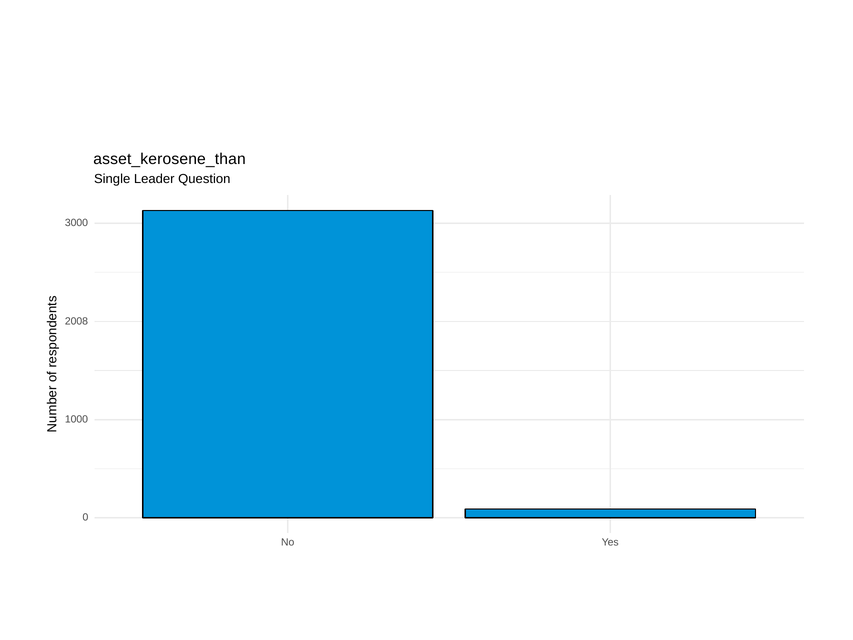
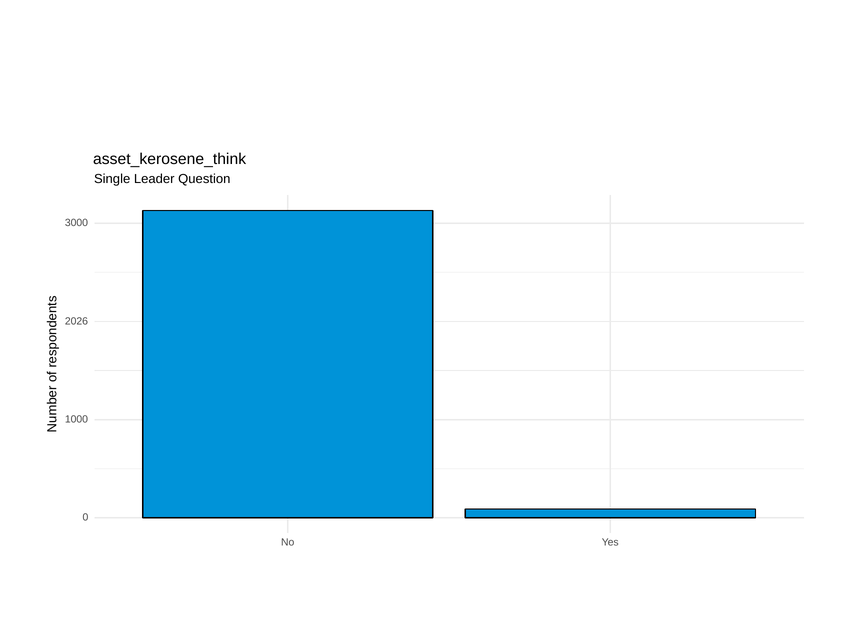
asset_kerosene_than: asset_kerosene_than -> asset_kerosene_think
2008: 2008 -> 2026
